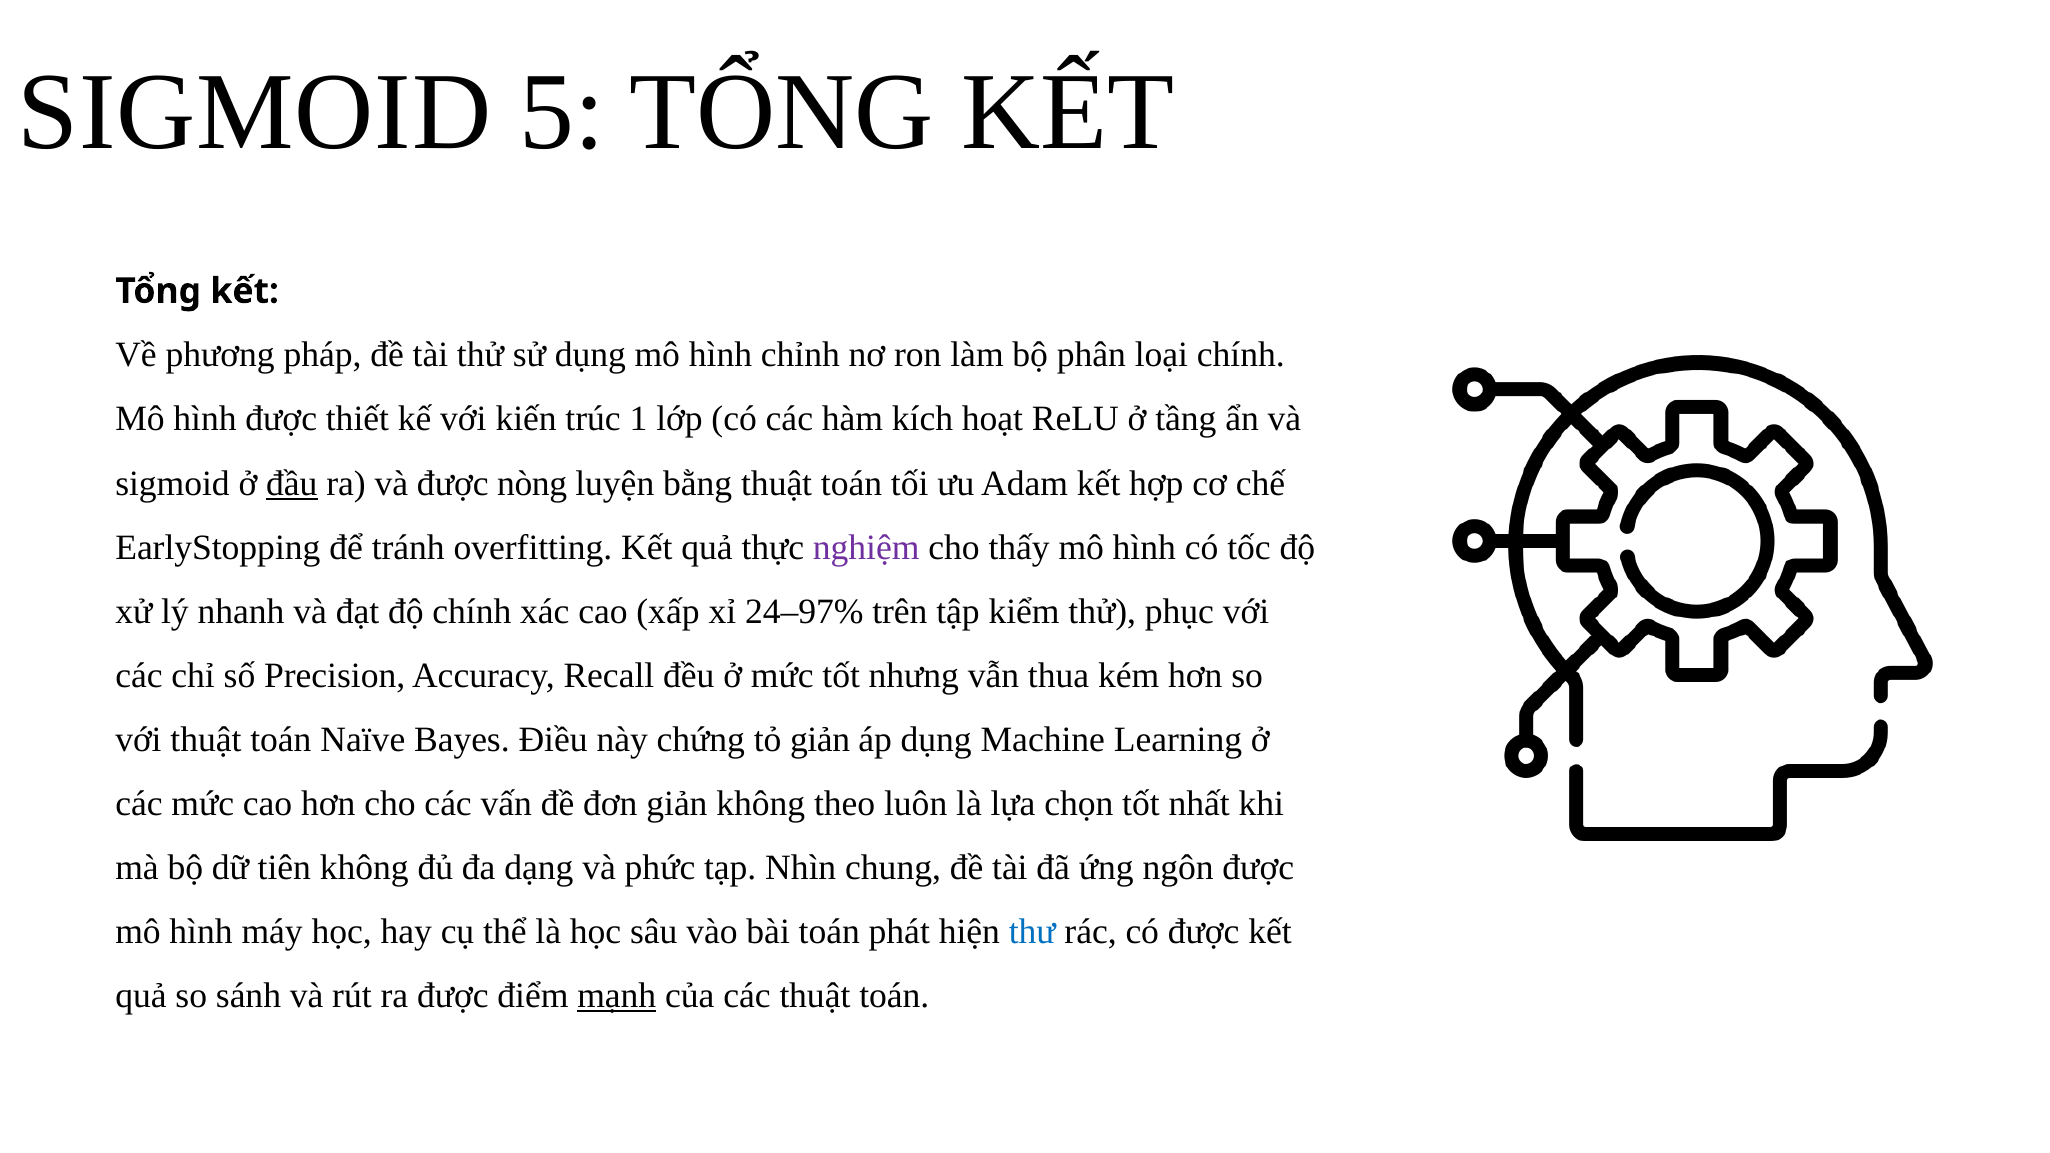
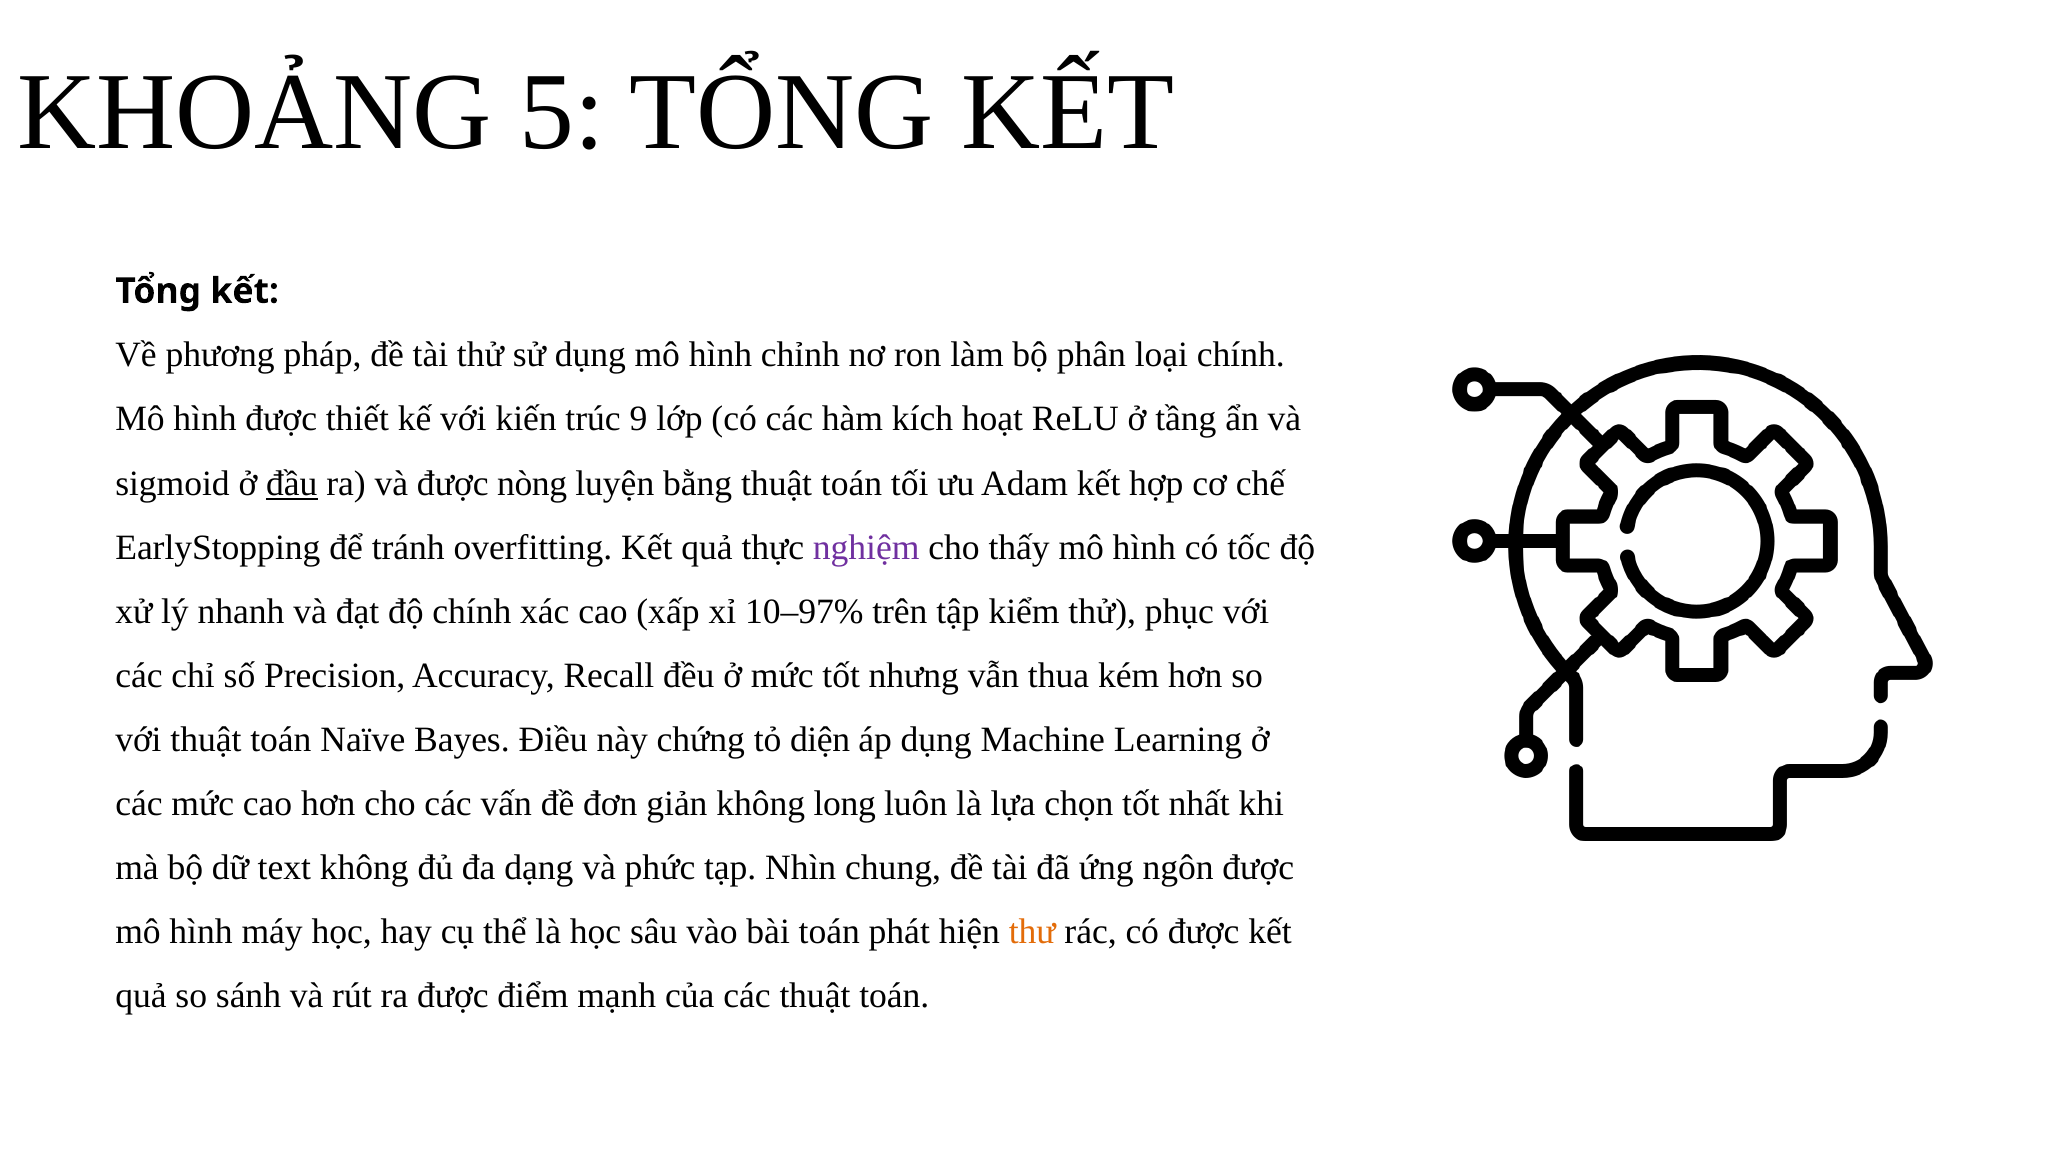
SIGMOID at (254, 112): SIGMOID -> KHOẢNG
1: 1 -> 9
24–97%: 24–97% -> 10–97%
tỏ giản: giản -> diện
theo: theo -> long
tiên: tiên -> text
thư colour: blue -> orange
mạnh underline: present -> none
